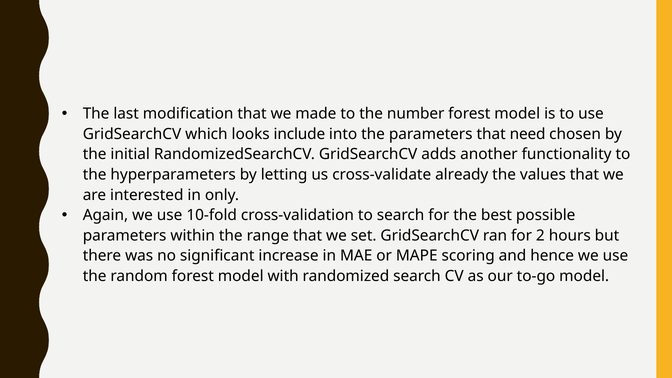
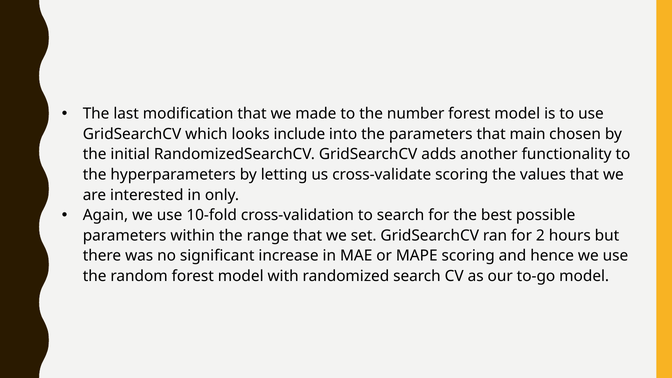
need: need -> main
cross-validate already: already -> scoring
